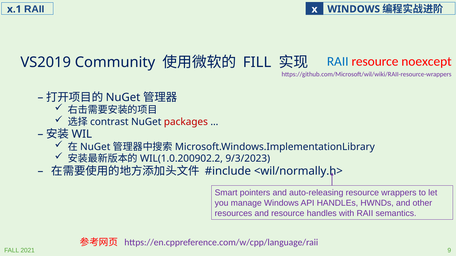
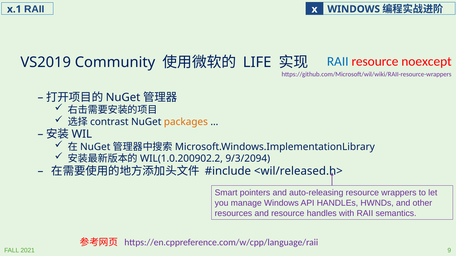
FILL: FILL -> LIFE
packages colour: red -> orange
9/3/2023: 9/3/2023 -> 9/3/2094
<wil/normally.h>: <wil/normally.h> -> <wil/released.h>
